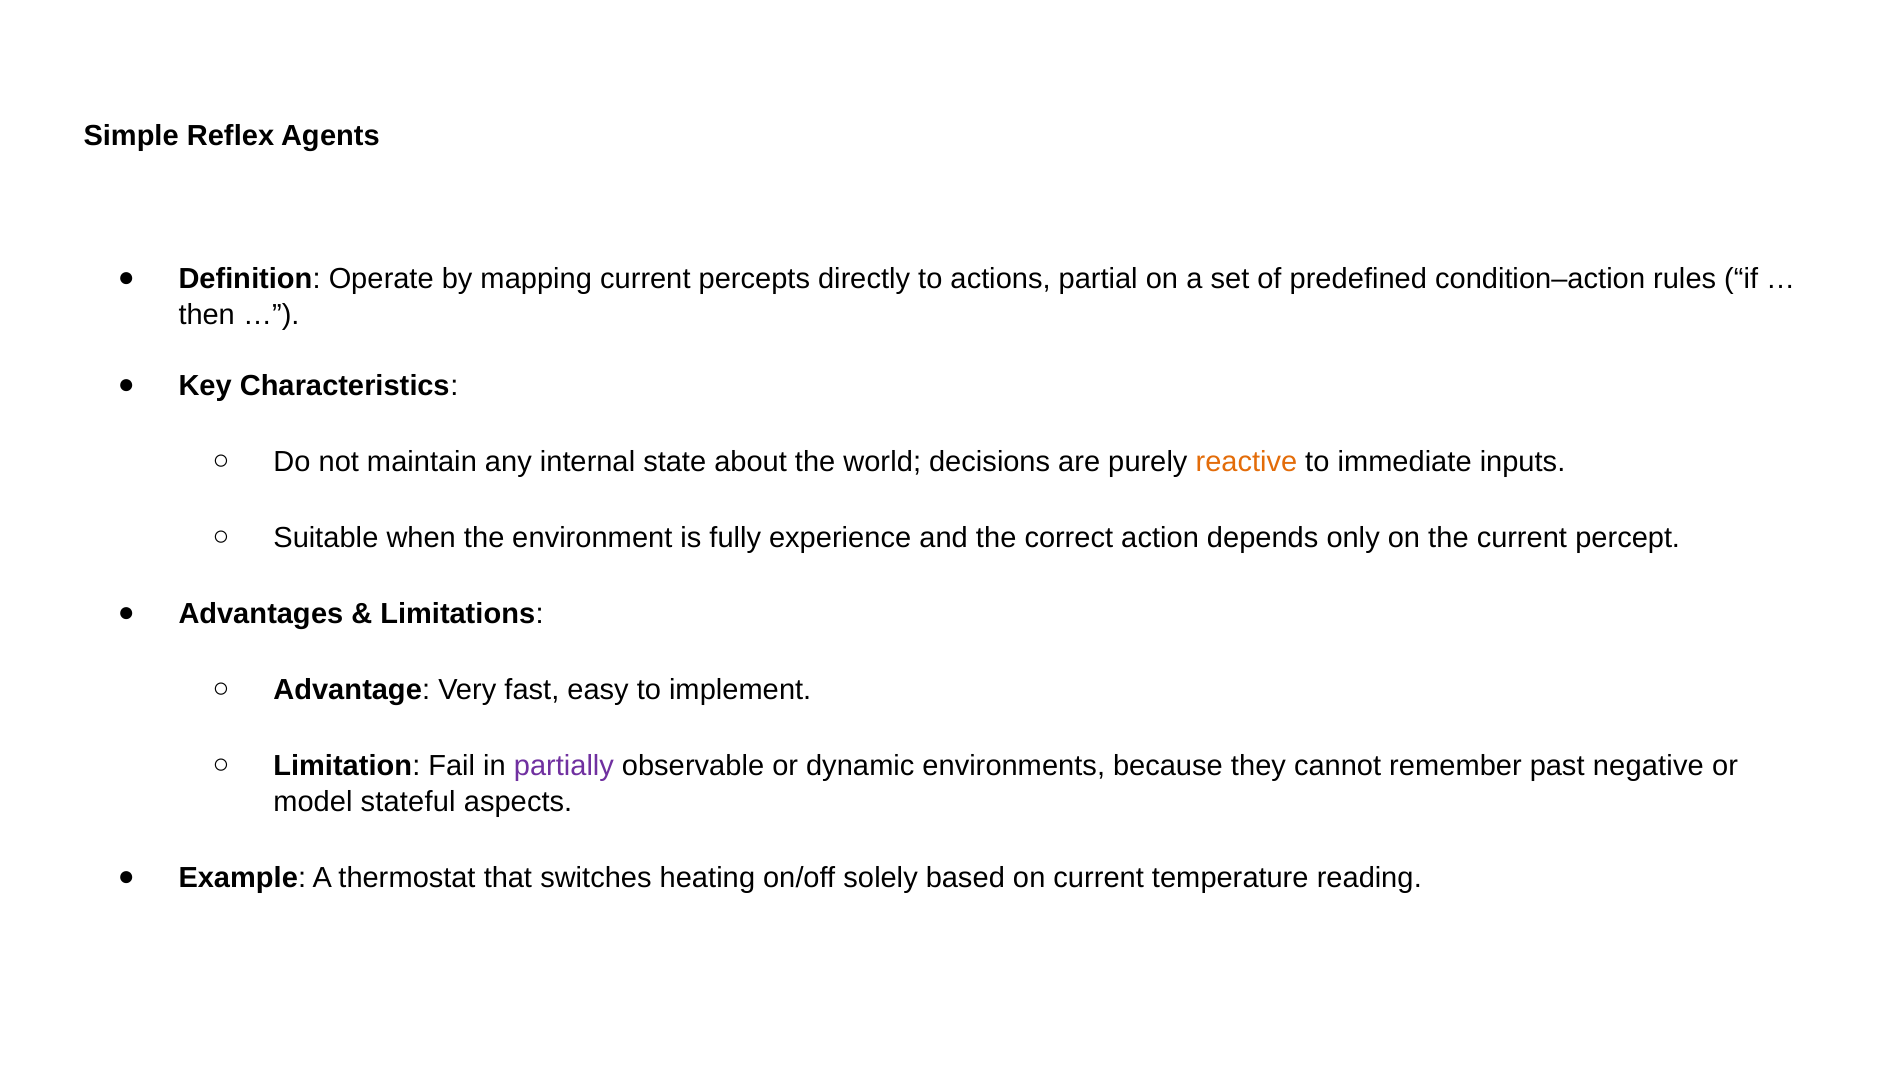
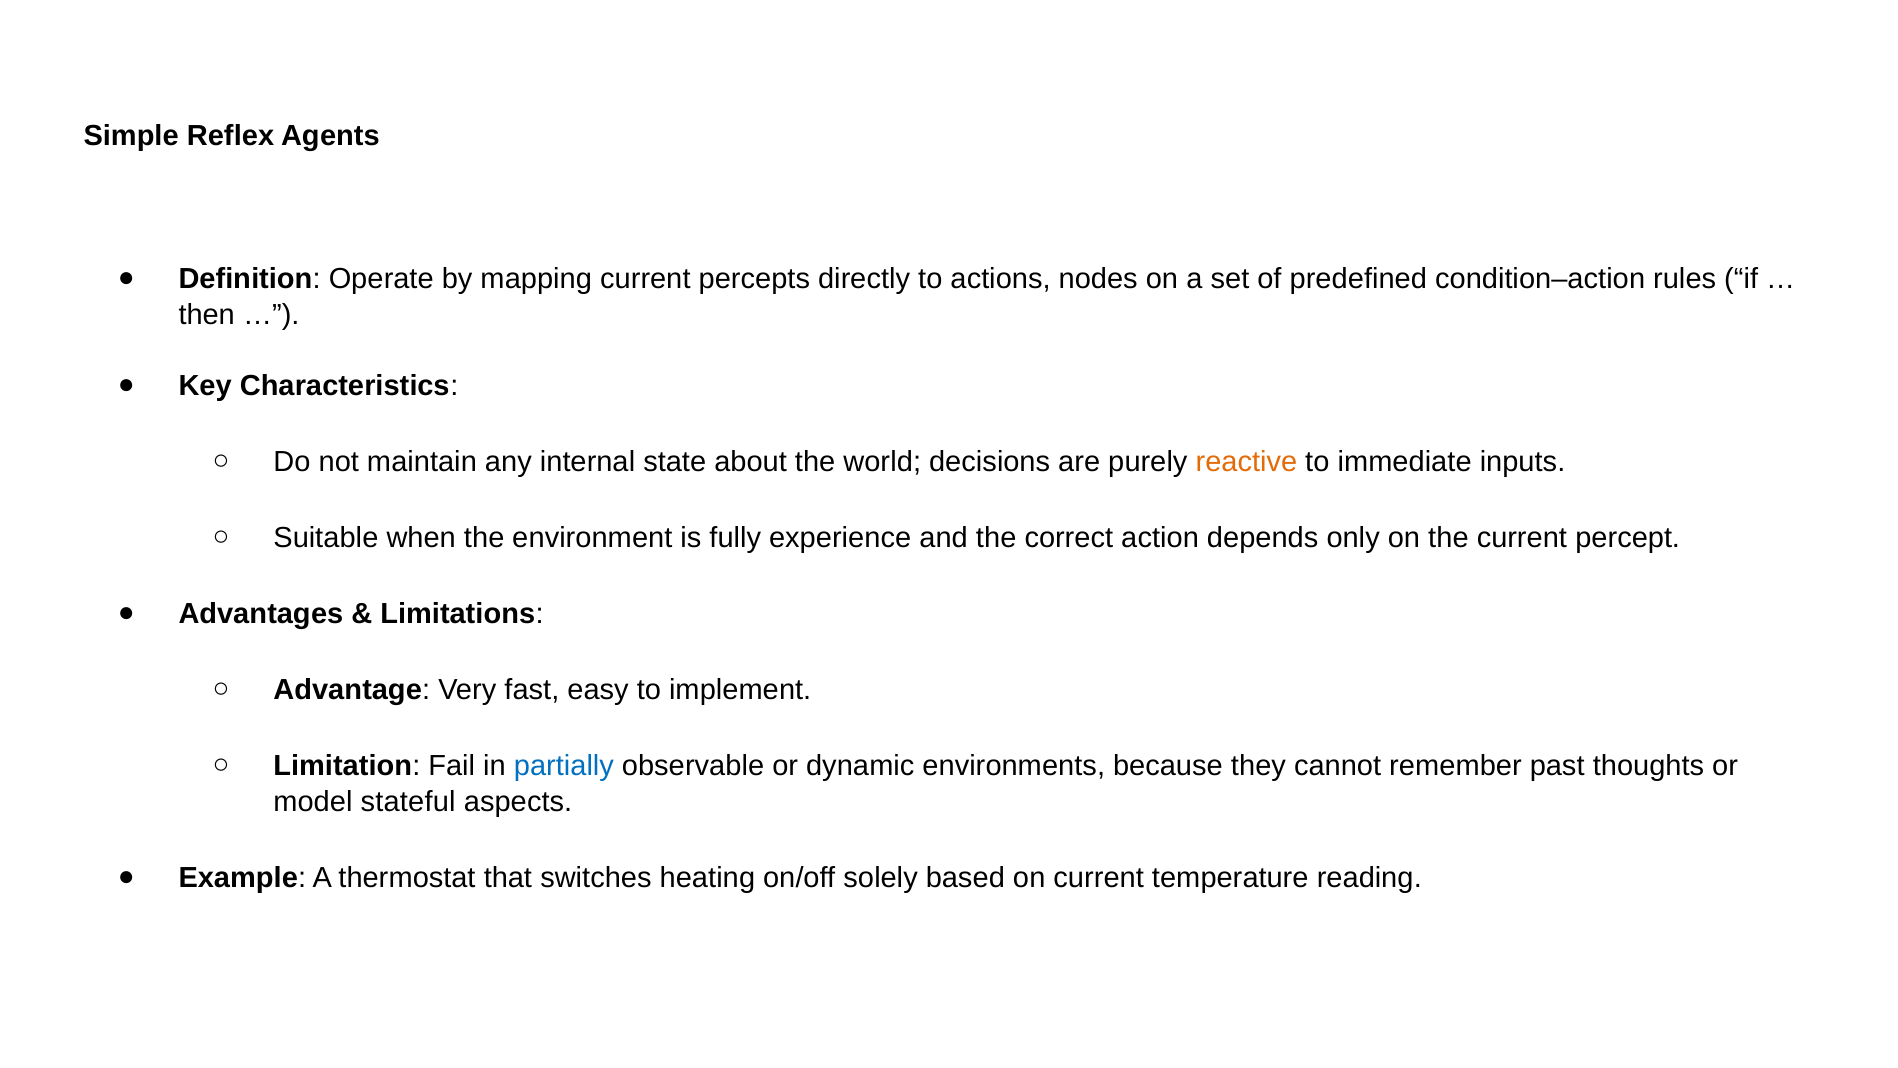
partial: partial -> nodes
partially colour: purple -> blue
negative: negative -> thoughts
